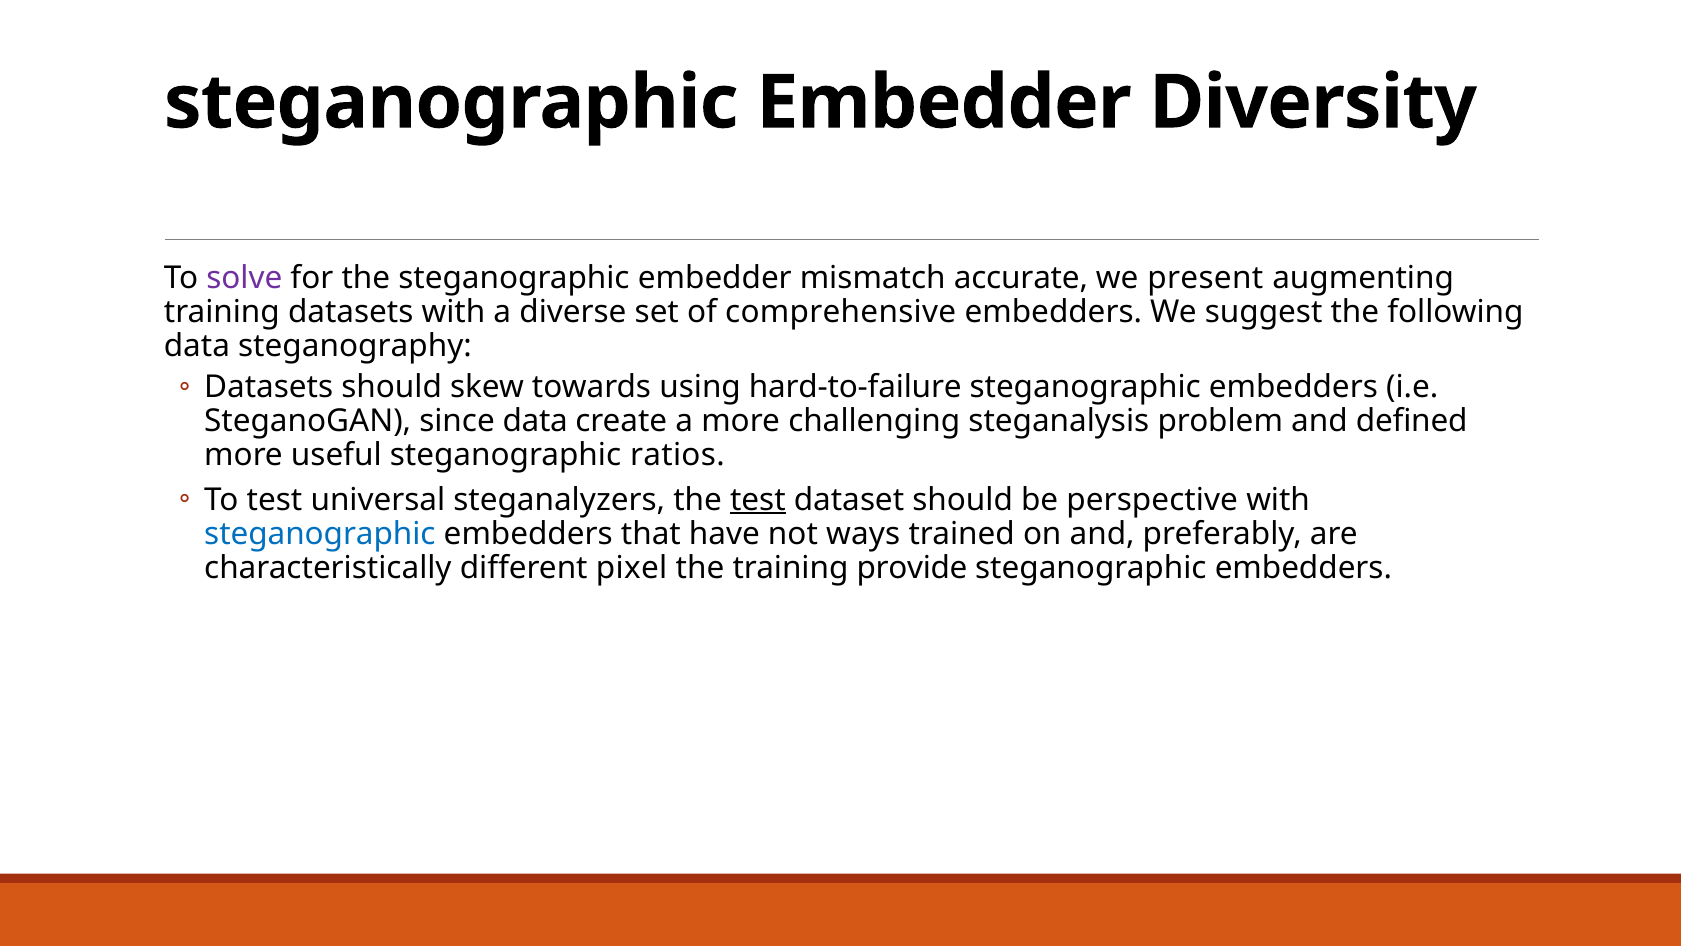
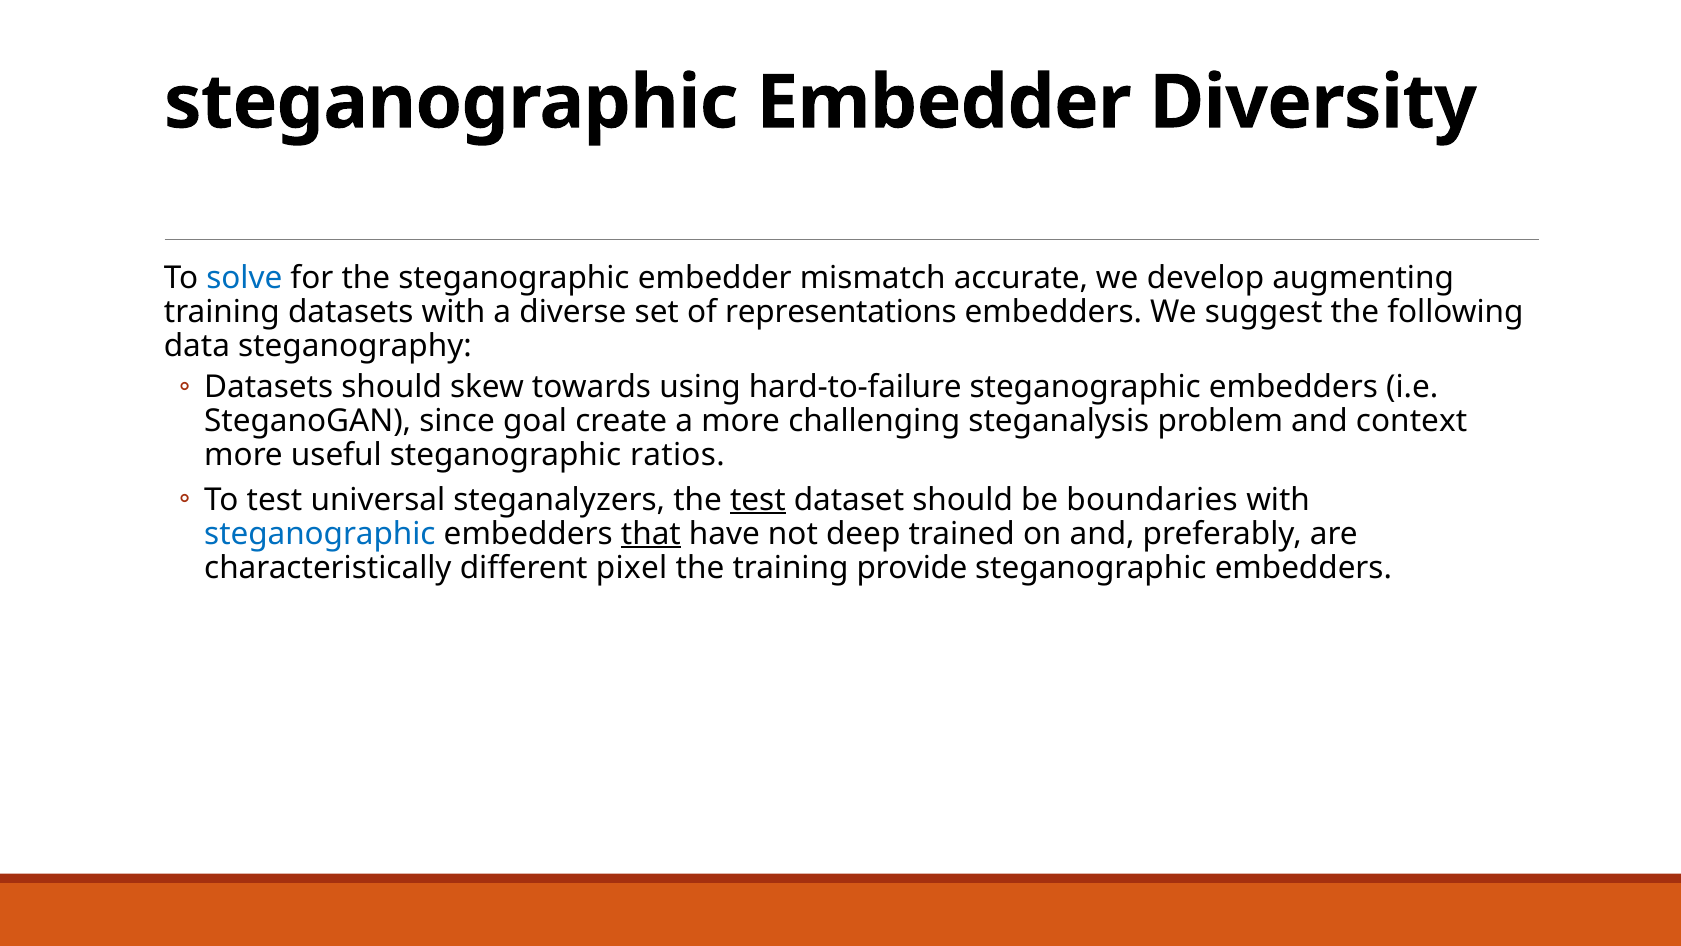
solve colour: purple -> blue
present: present -> develop
comprehensive: comprehensive -> representations
since data: data -> goal
defined: defined -> context
perspective: perspective -> boundaries
that underline: none -> present
ways: ways -> deep
